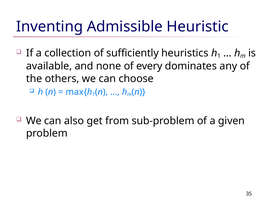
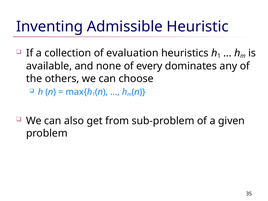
sufficiently: sufficiently -> evaluation
